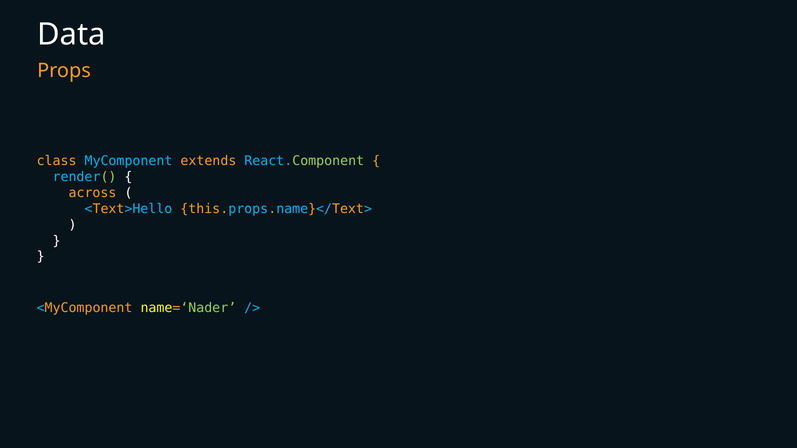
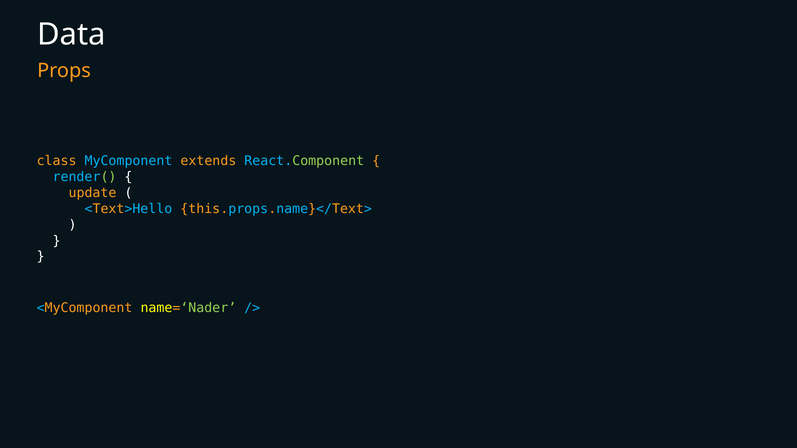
across: across -> update
